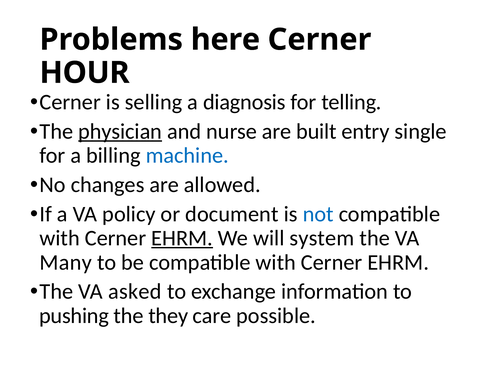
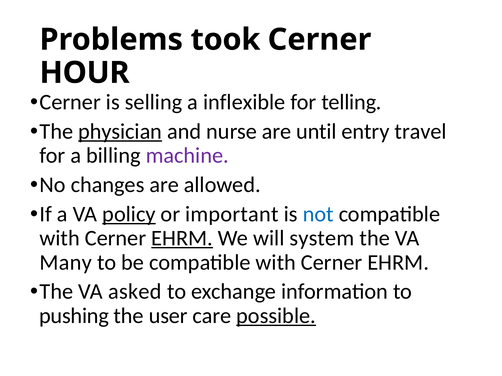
here: here -> took
diagnosis: diagnosis -> inflexible
built: built -> until
single: single -> travel
machine colour: blue -> purple
policy underline: none -> present
document: document -> important
they: they -> user
possible underline: none -> present
